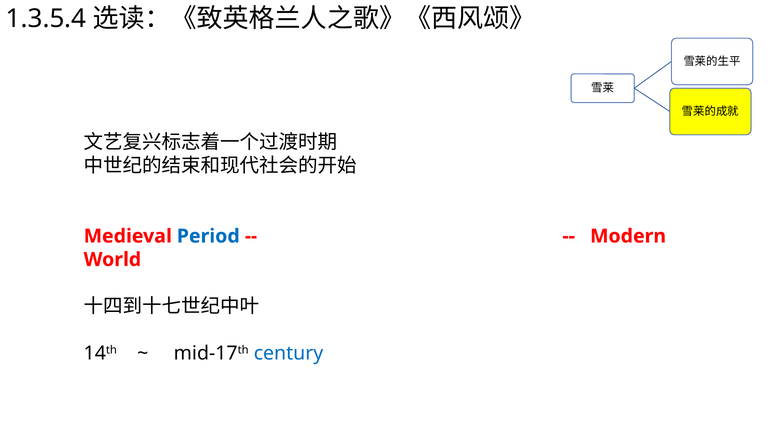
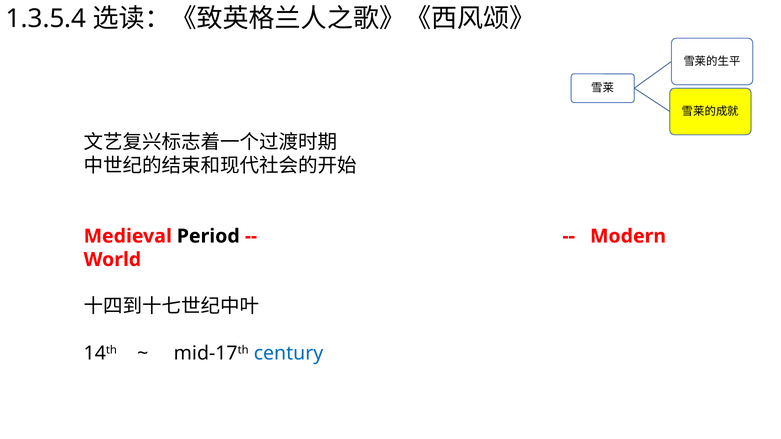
Period colour: blue -> black
